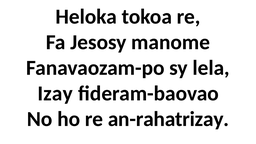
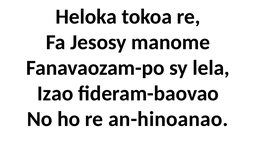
Izay: Izay -> Izao
an-rahatrizay: an-rahatrizay -> an-hinoanao
